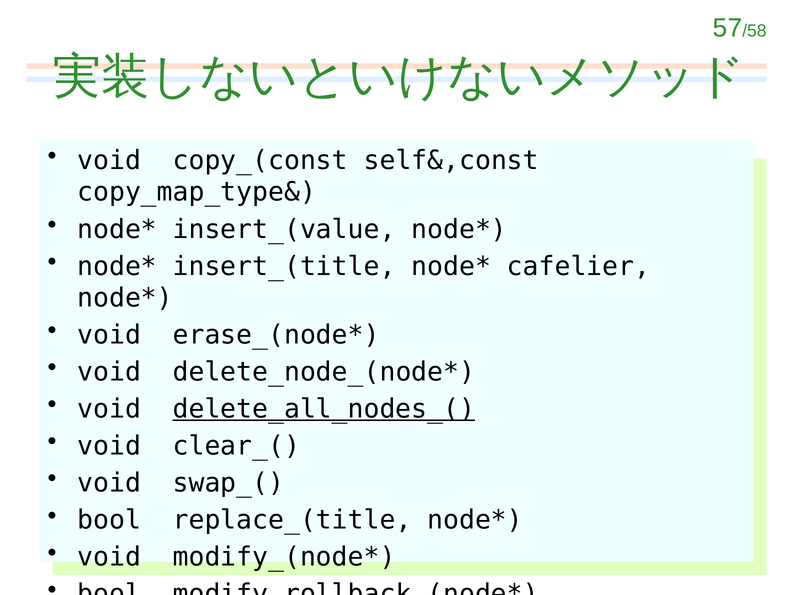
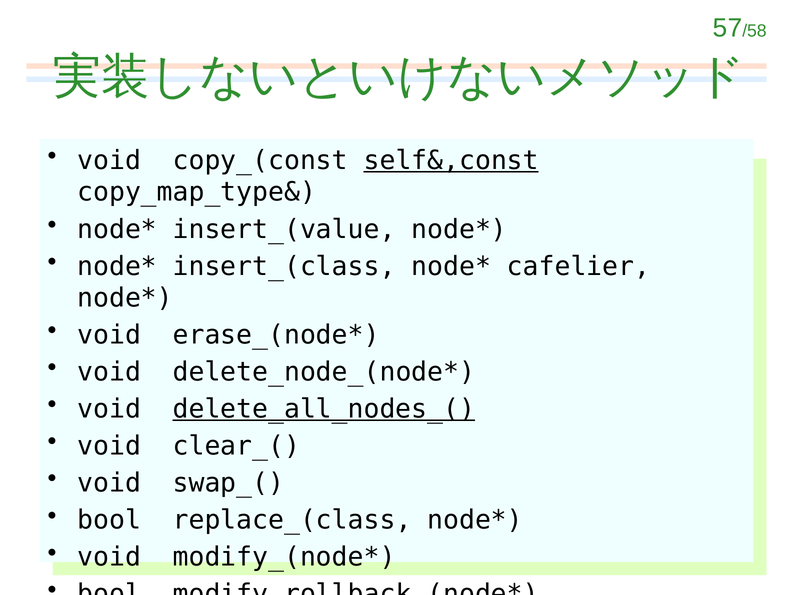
self&,const underline: none -> present
insert_(title: insert_(title -> insert_(class
replace_(title: replace_(title -> replace_(class
